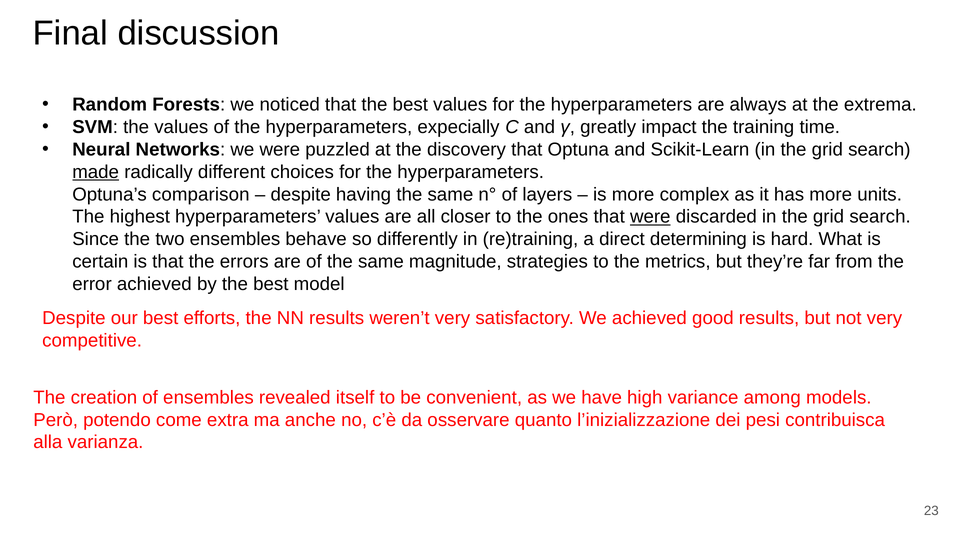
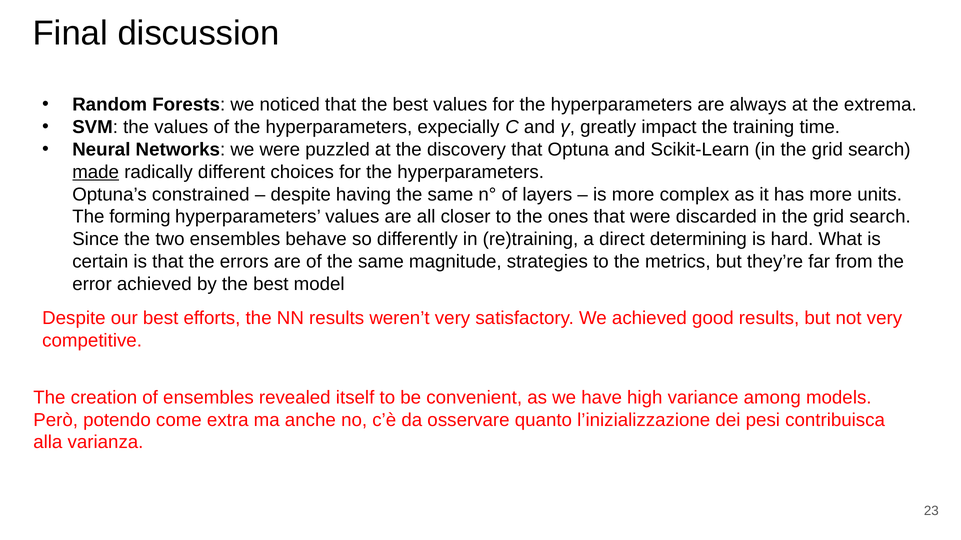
comparison: comparison -> constrained
highest: highest -> forming
were at (650, 217) underline: present -> none
